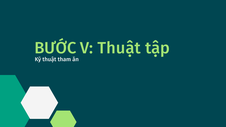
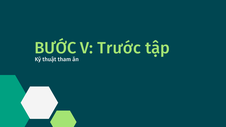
V Thuật: Thuật -> Trước
